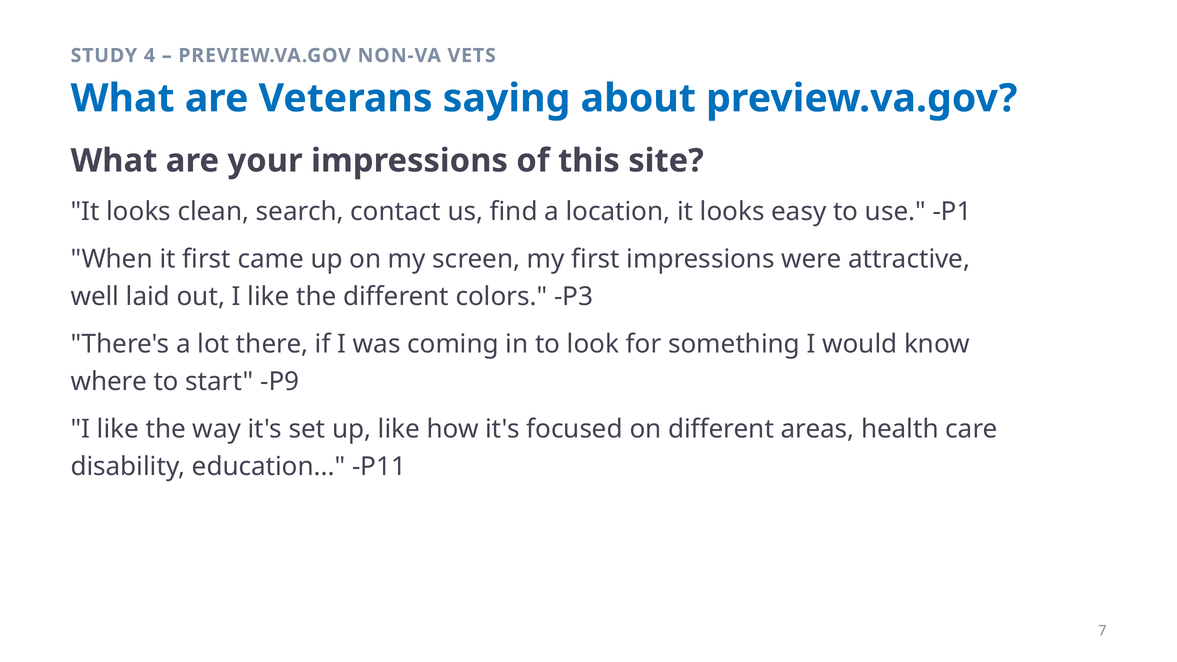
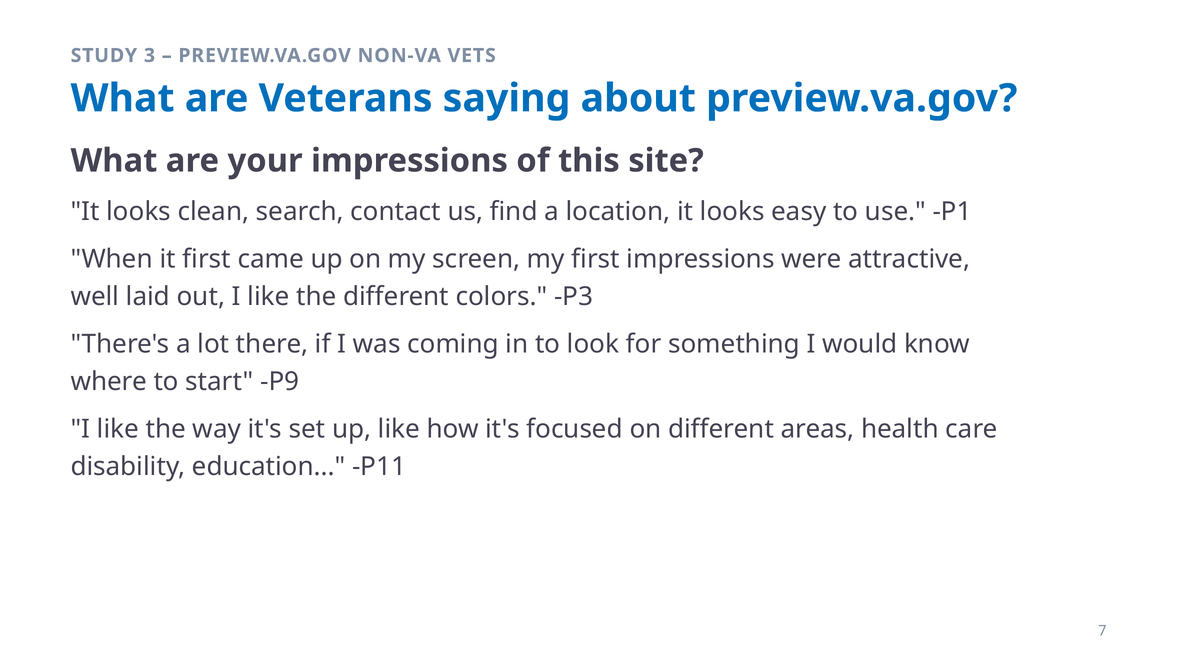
4: 4 -> 3
